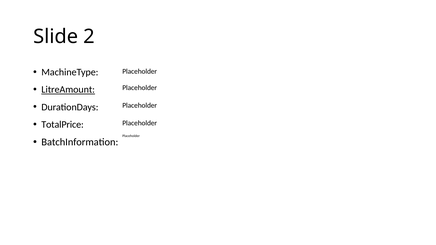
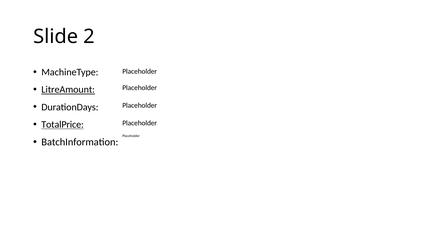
TotalPrice underline: none -> present
